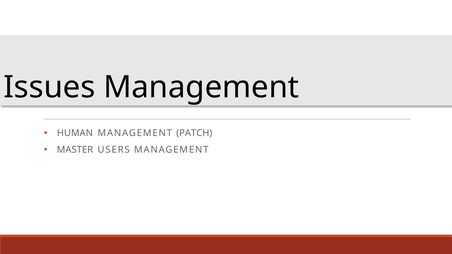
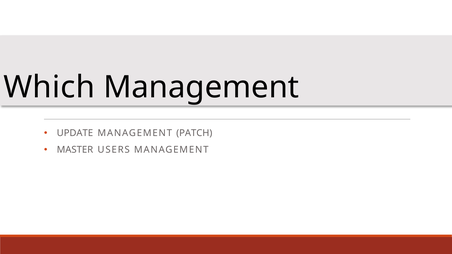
Issues: Issues -> Which
HUMAN: HUMAN -> UPDATE
